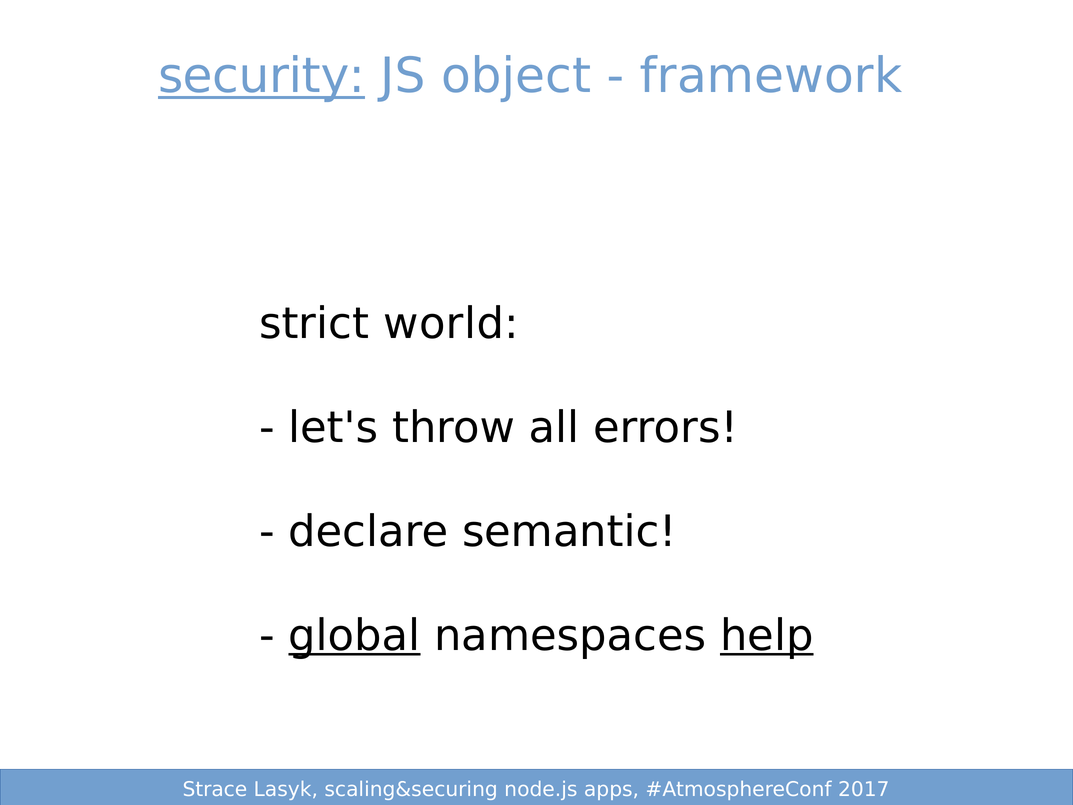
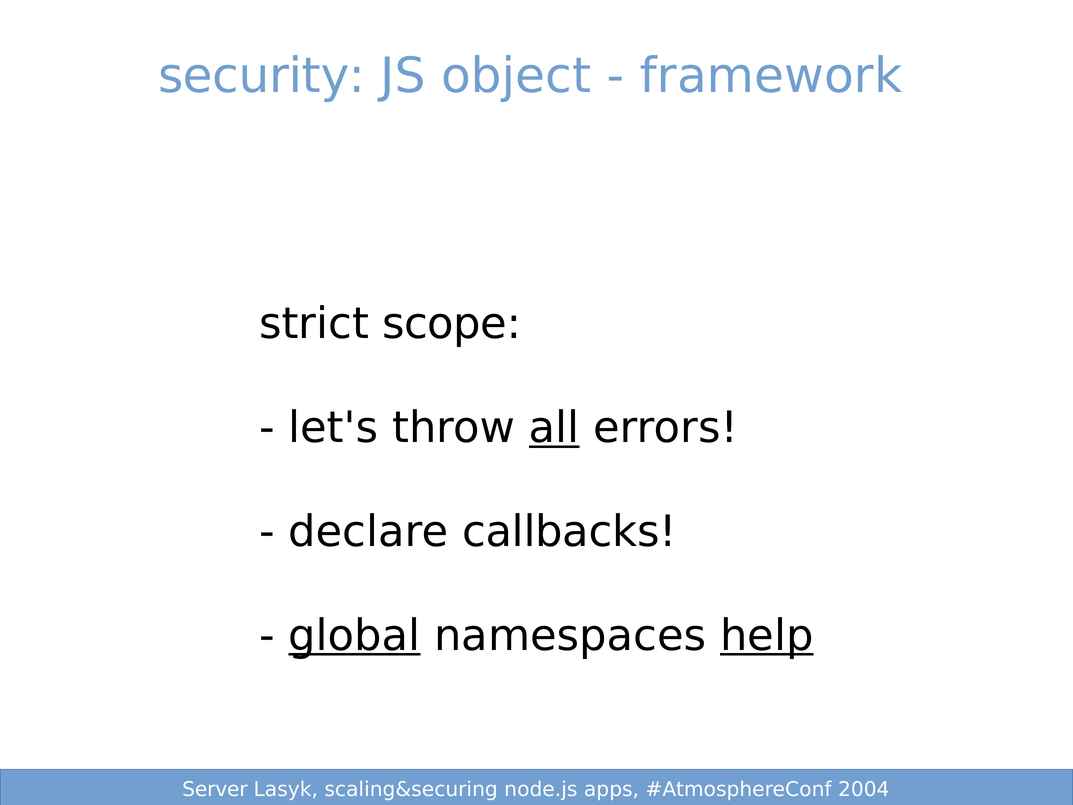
security at (262, 76) underline: present -> none
world: world -> scope
all underline: none -> present
semantic: semantic -> callbacks
Strace: Strace -> Server
2017: 2017 -> 2004
